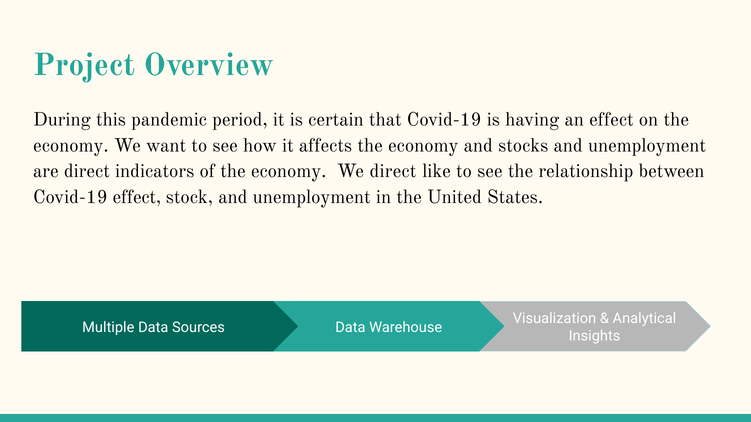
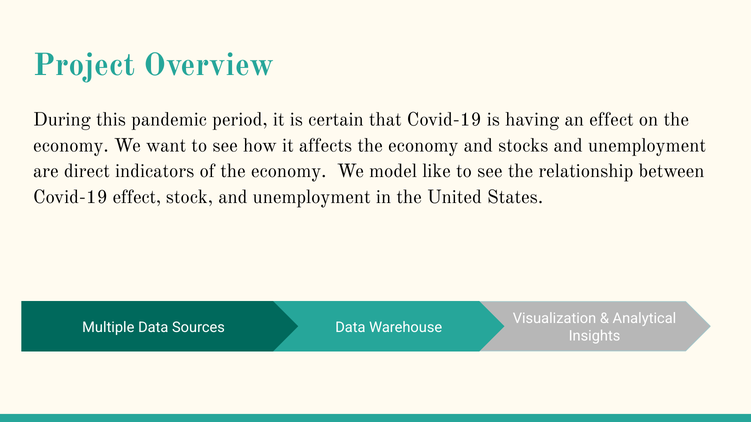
We direct: direct -> model
